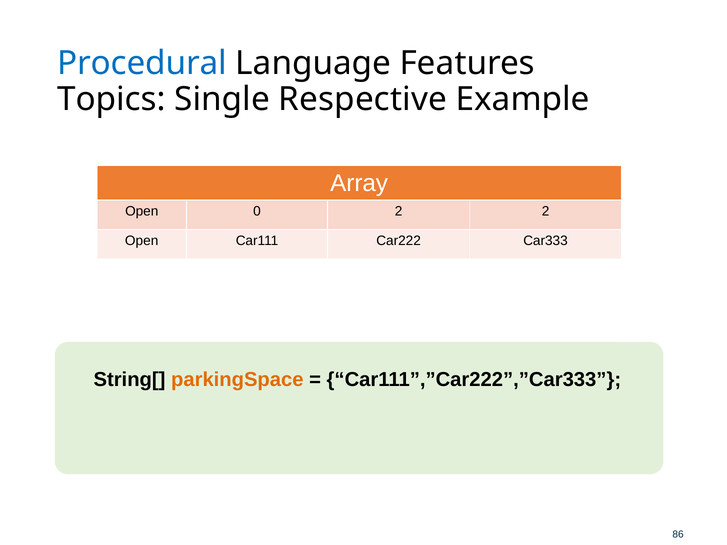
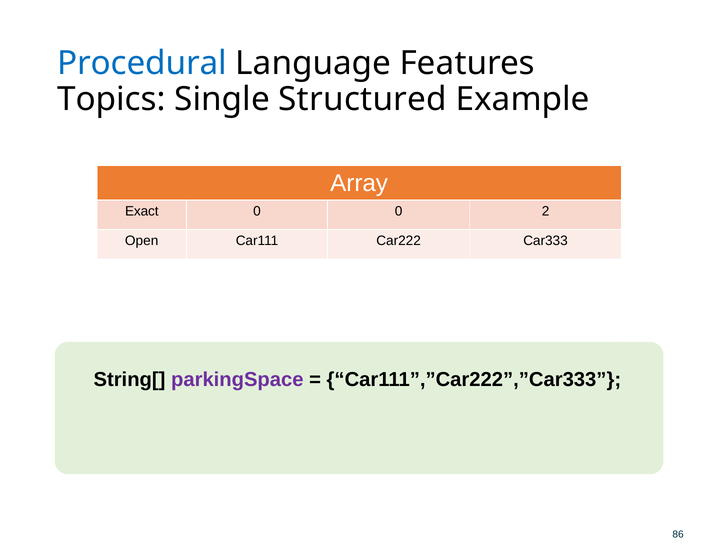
Respective: Respective -> Structured
Open at (142, 212): Open -> Exact
0 2: 2 -> 0
parkingSpace colour: orange -> purple
